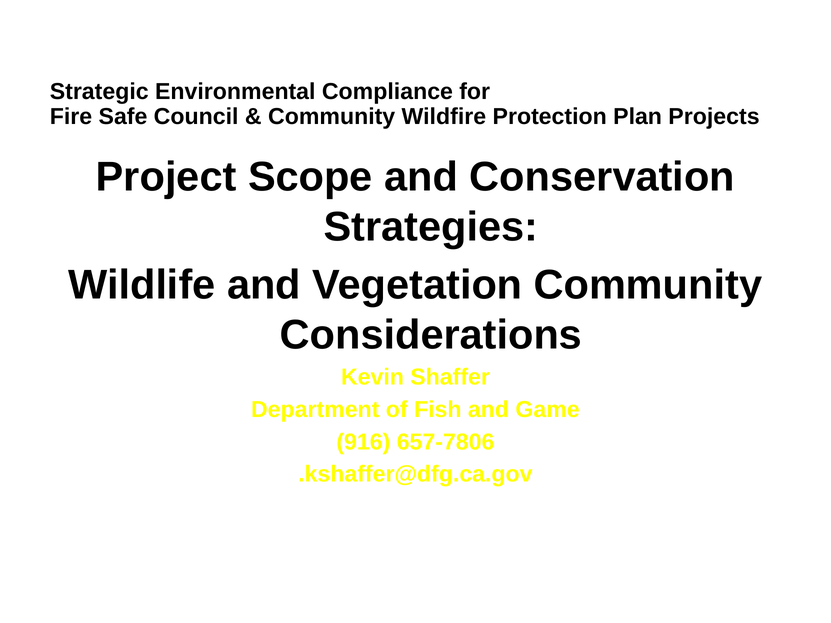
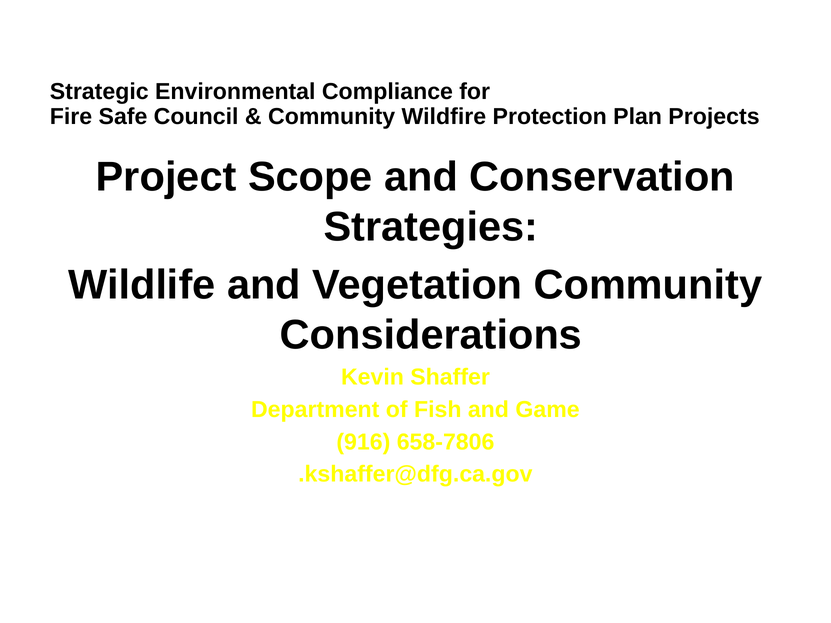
657-7806: 657-7806 -> 658-7806
